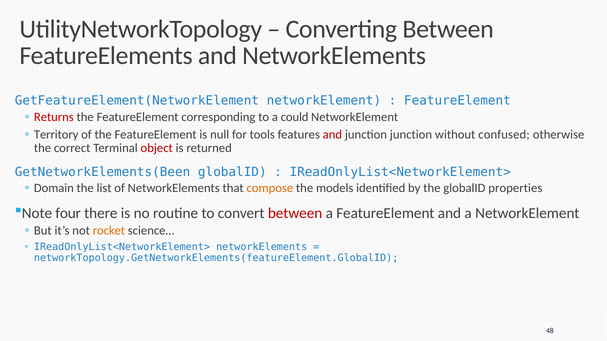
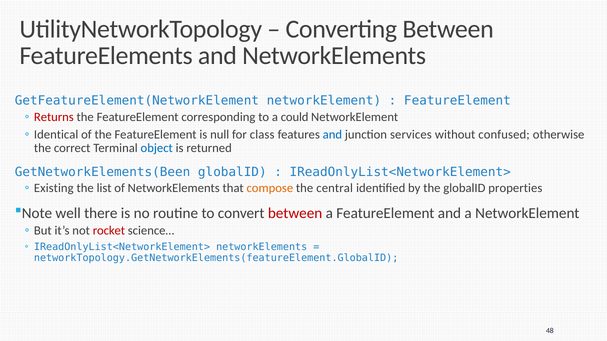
Territory: Territory -> Identical
tools: tools -> class
and at (332, 135) colour: red -> blue
junction junction: junction -> services
object colour: red -> blue
Domain: Domain -> Existing
models: models -> central
four: four -> well
rocket colour: orange -> red
